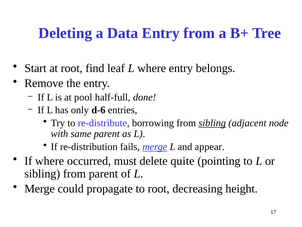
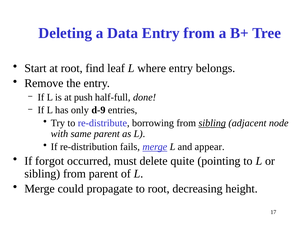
pool: pool -> push
d-6: d-6 -> d-9
If where: where -> forgot
